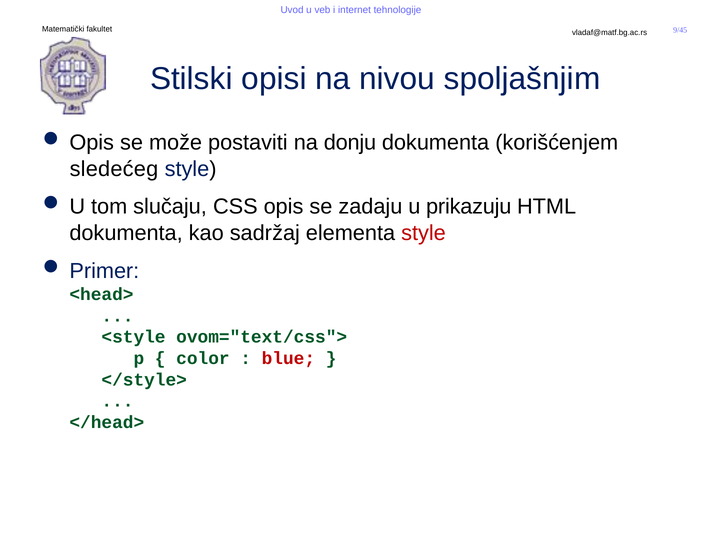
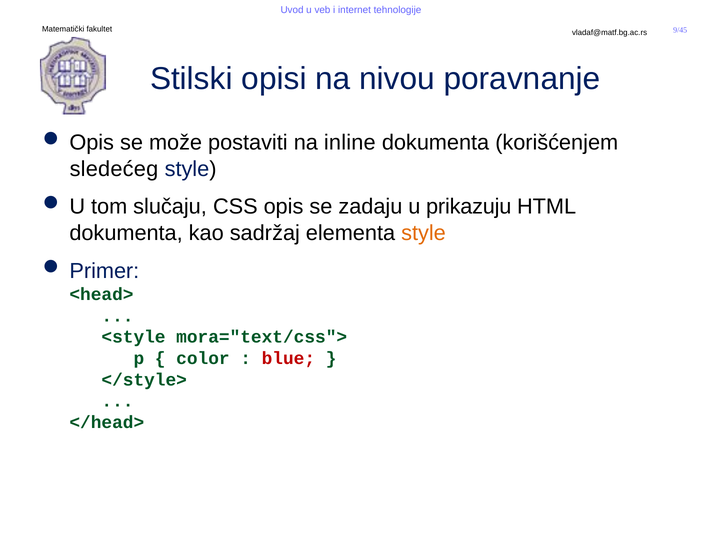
spoljašnjim: spoljašnjim -> poravnanje
donju: donju -> inline
style at (424, 233) colour: red -> orange
ovom="text/css">: ovom="text/css"> -> mora="text/css">
